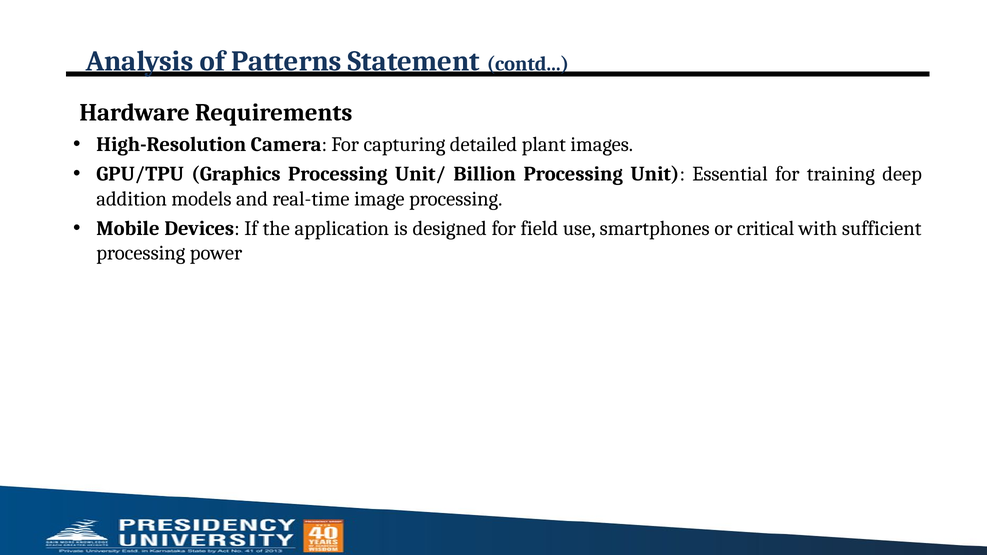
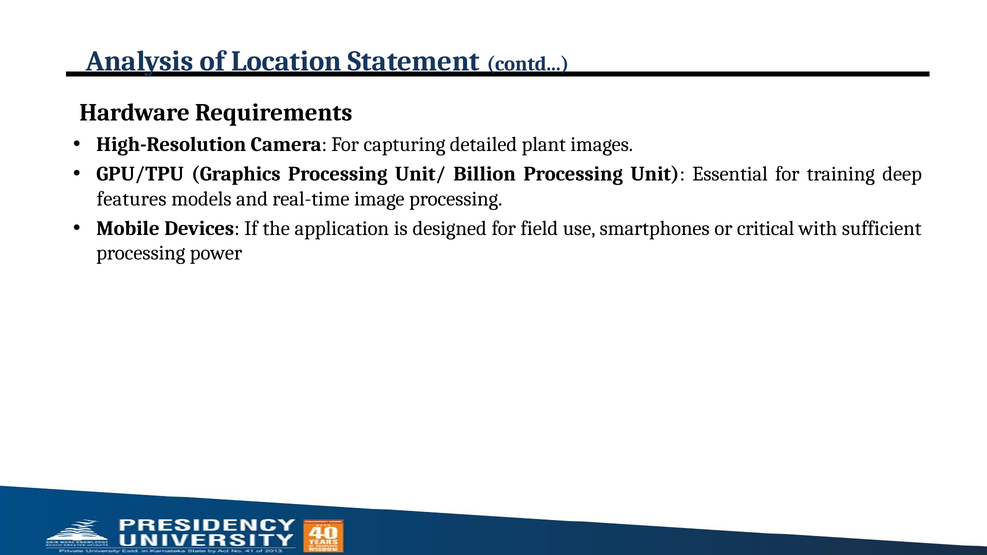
Patterns: Patterns -> Location
addition: addition -> features
